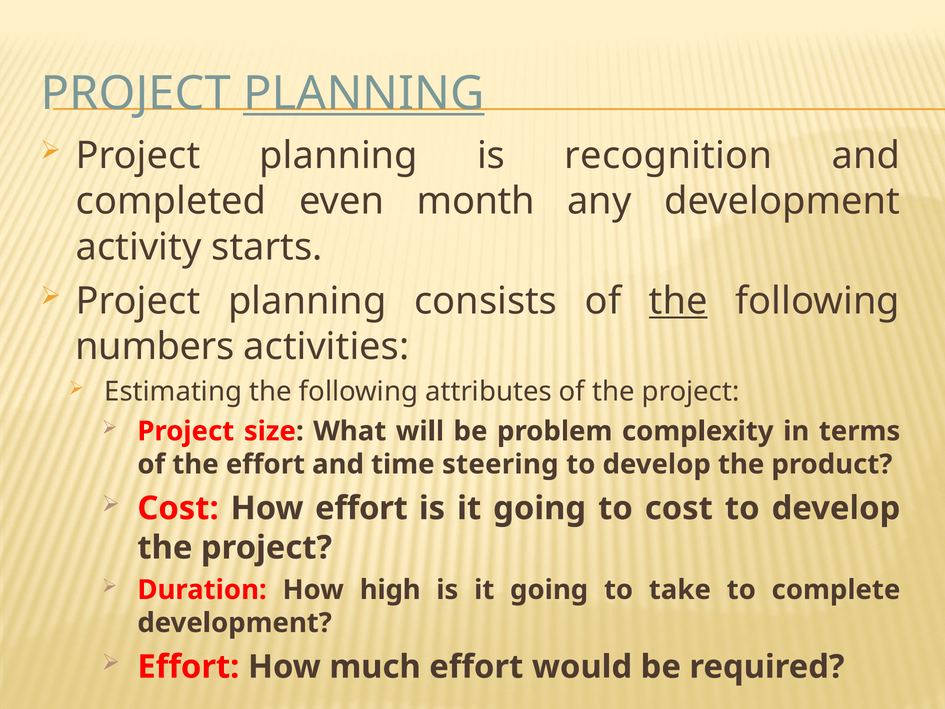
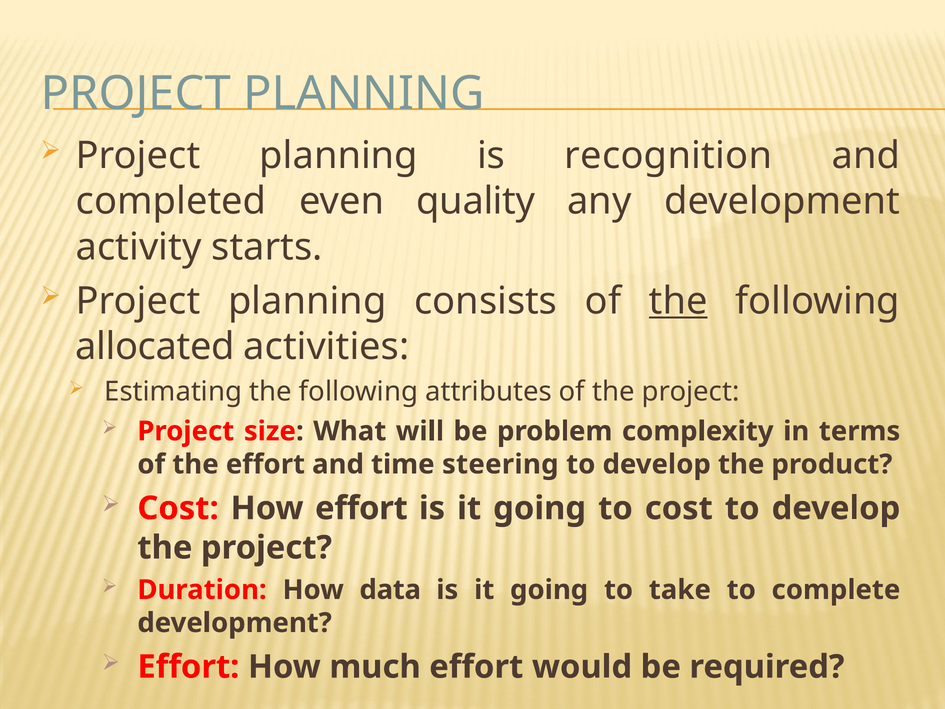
PLANNING at (364, 94) underline: present -> none
month: month -> quality
numbers: numbers -> allocated
high: high -> data
